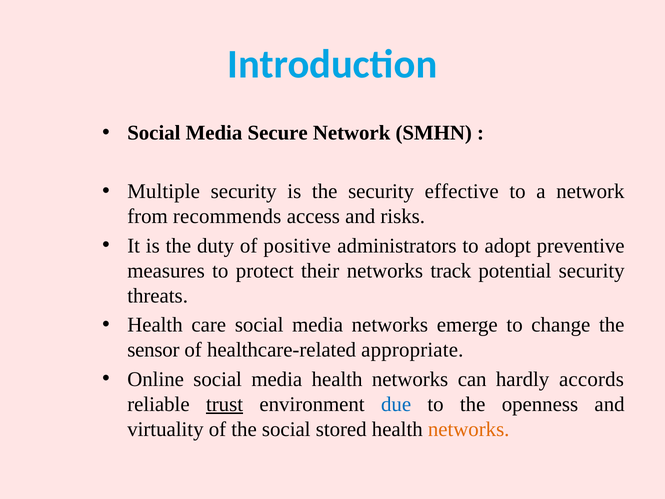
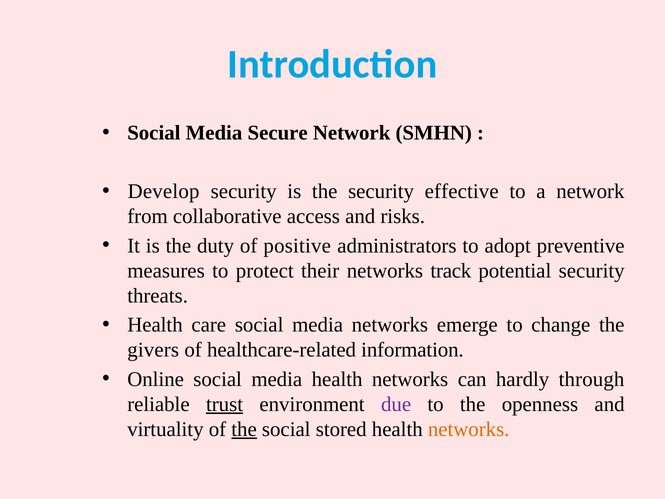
Multiple: Multiple -> Develop
recommends: recommends -> collaborative
sensor: sensor -> givers
appropriate: appropriate -> information
accords: accords -> through
due colour: blue -> purple
the at (244, 429) underline: none -> present
